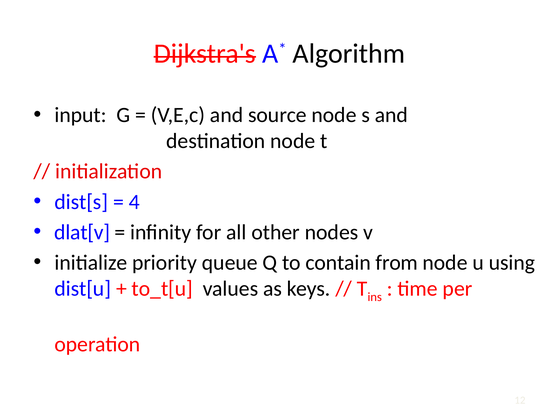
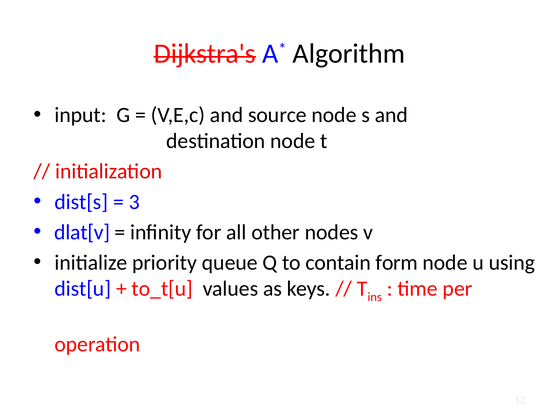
4: 4 -> 3
from: from -> form
